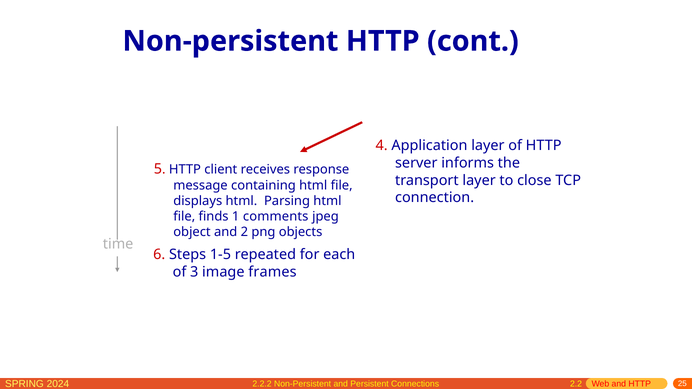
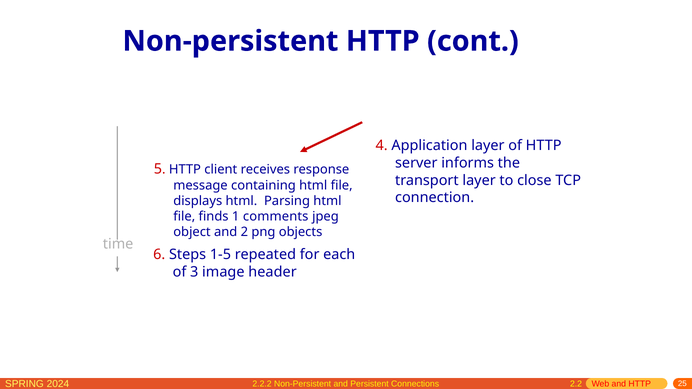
frames: frames -> header
